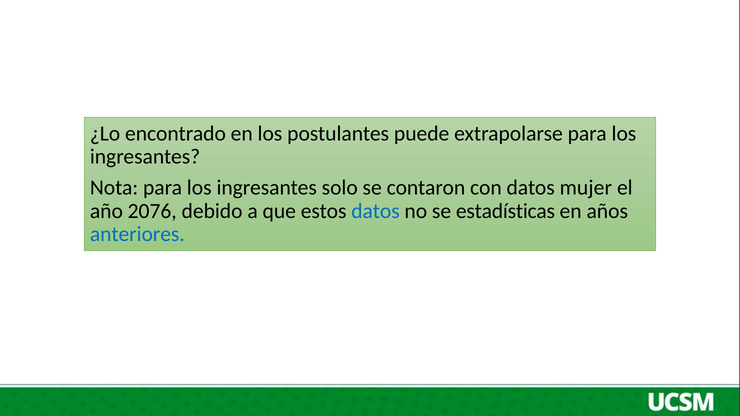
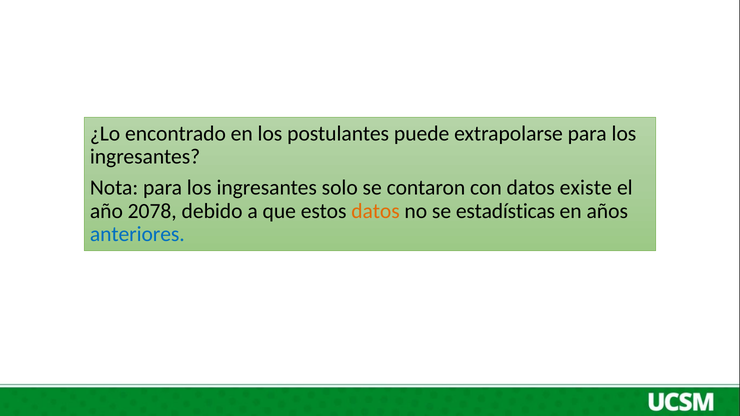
mujer: mujer -> existe
2076: 2076 -> 2078
datos at (376, 211) colour: blue -> orange
